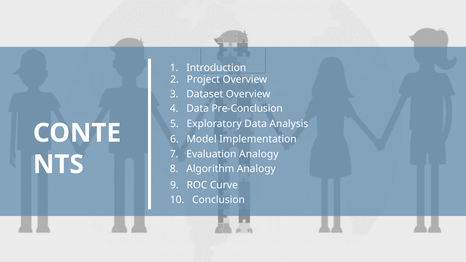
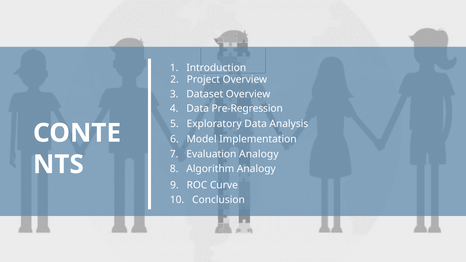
Pre-Conclusion: Pre-Conclusion -> Pre-Regression
